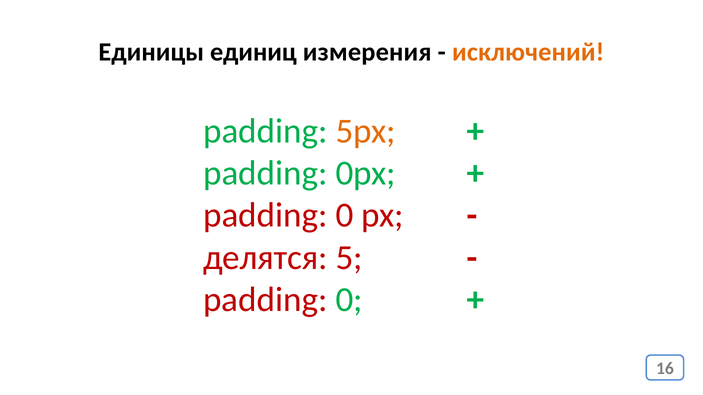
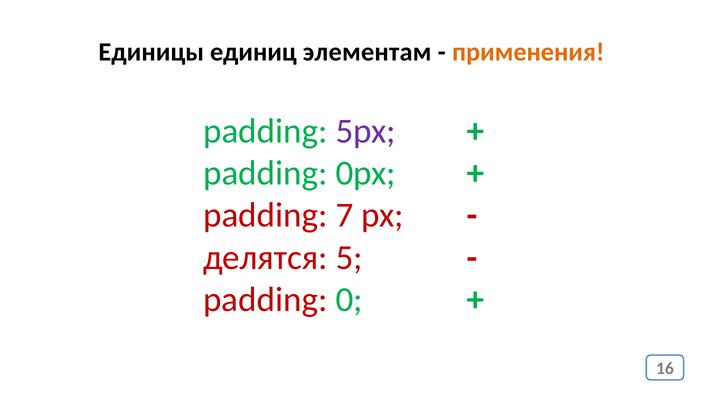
измерения: измерения -> элементам
исключений: исключений -> применения
5px colour: orange -> purple
0 at (344, 216): 0 -> 7
